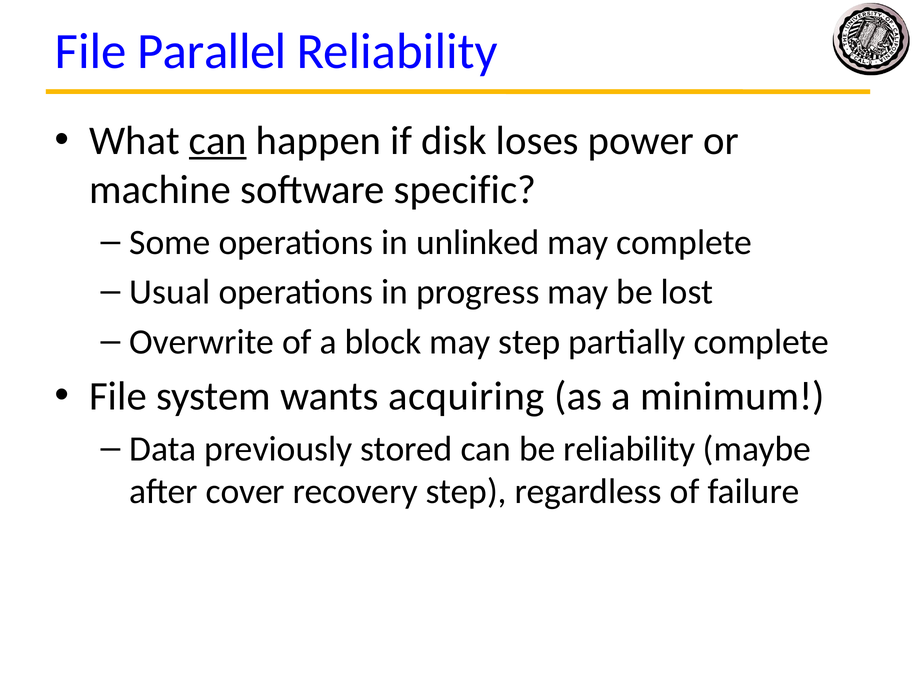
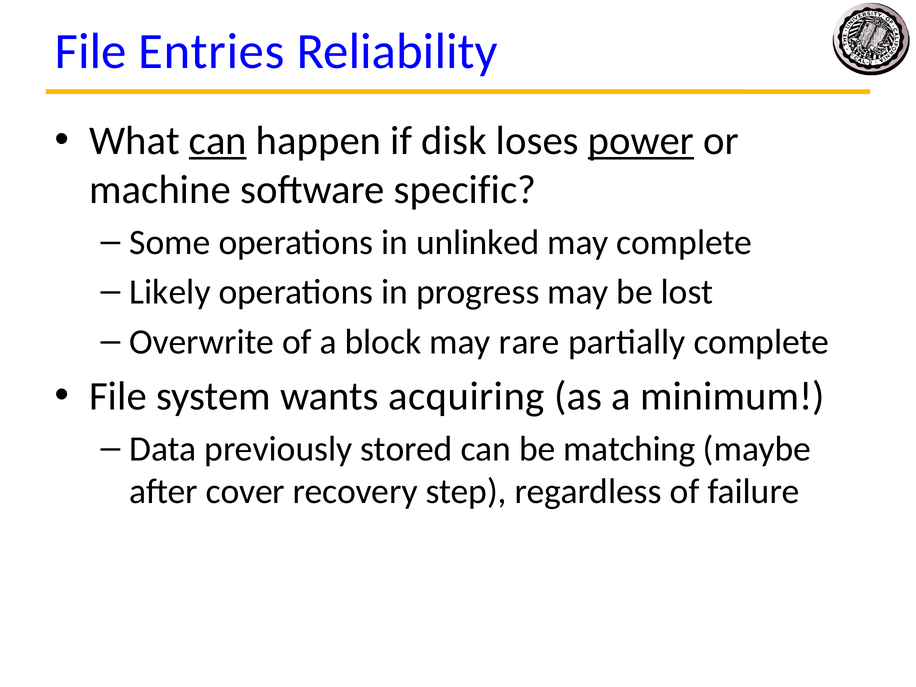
Parallel: Parallel -> Entries
power underline: none -> present
Usual: Usual -> Likely
may step: step -> rare
be reliability: reliability -> matching
